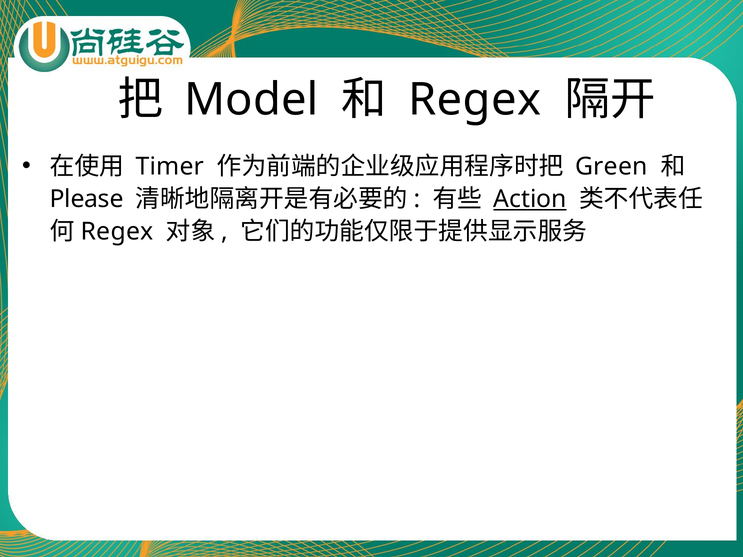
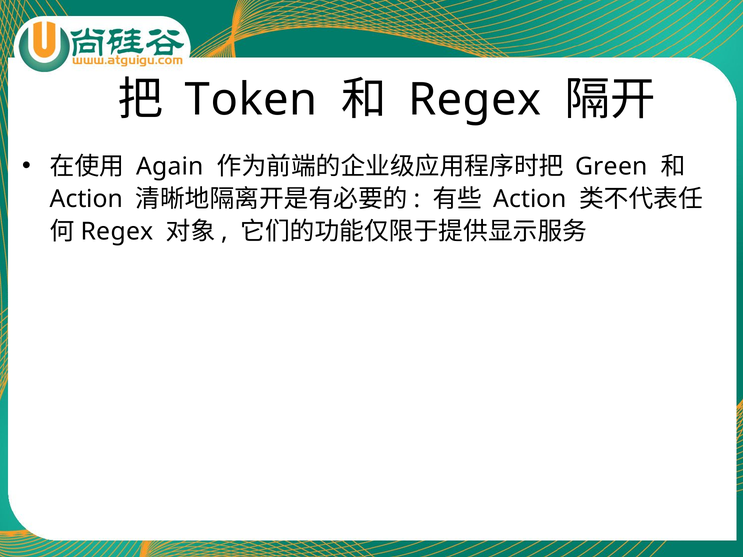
Model: Model -> Token
Timer: Timer -> Again
Please at (87, 199): Please -> Action
Action at (530, 199) underline: present -> none
